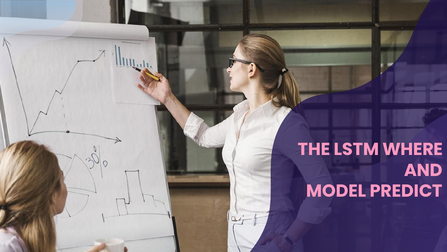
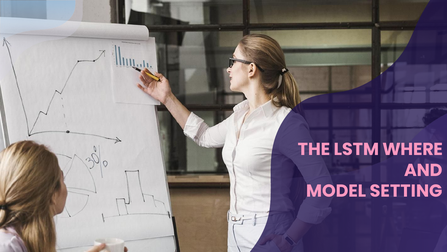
PREDICT: PREDICT -> SETTING
